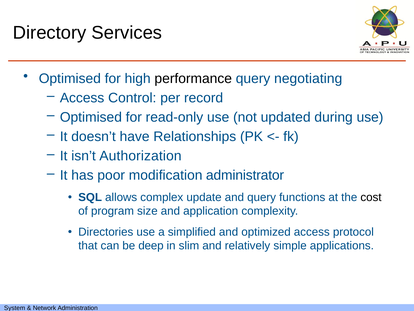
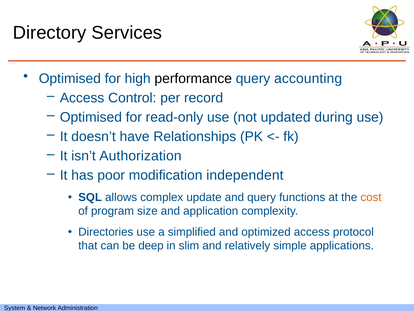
negotiating: negotiating -> accounting
administrator: administrator -> independent
cost colour: black -> orange
